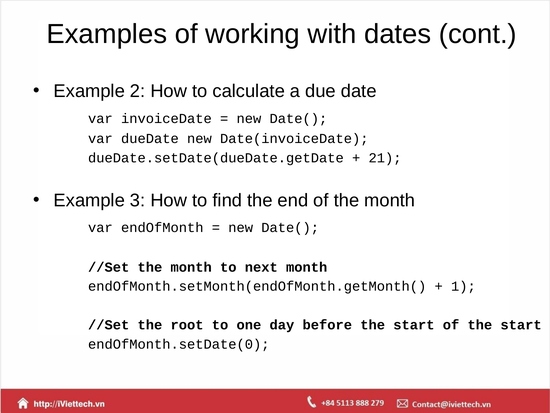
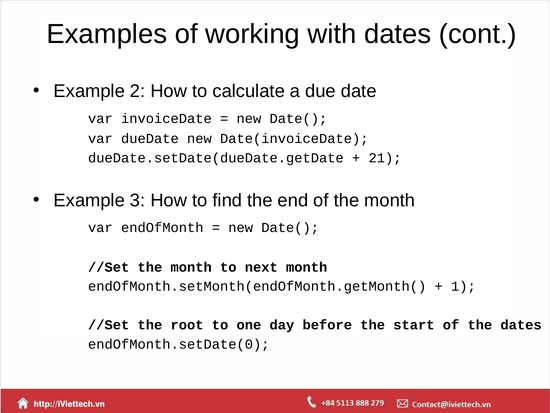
of the start: start -> dates
